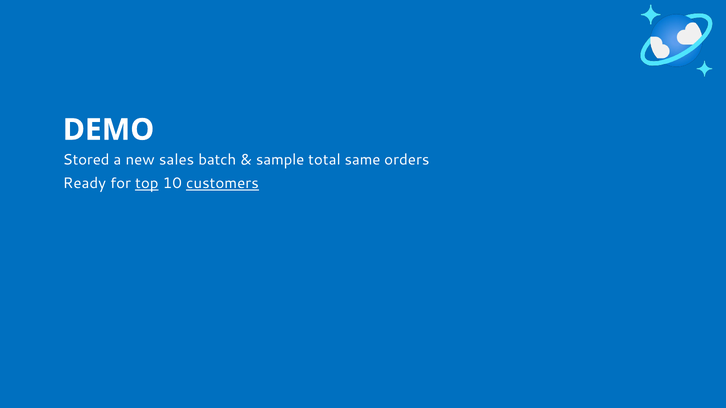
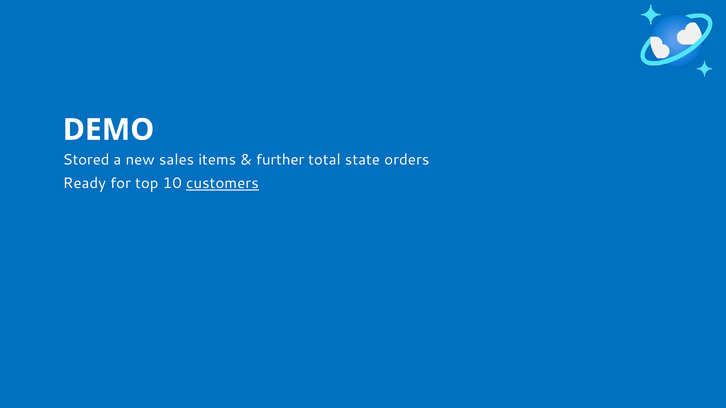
batch: batch -> items
sample: sample -> further
same: same -> state
top underline: present -> none
